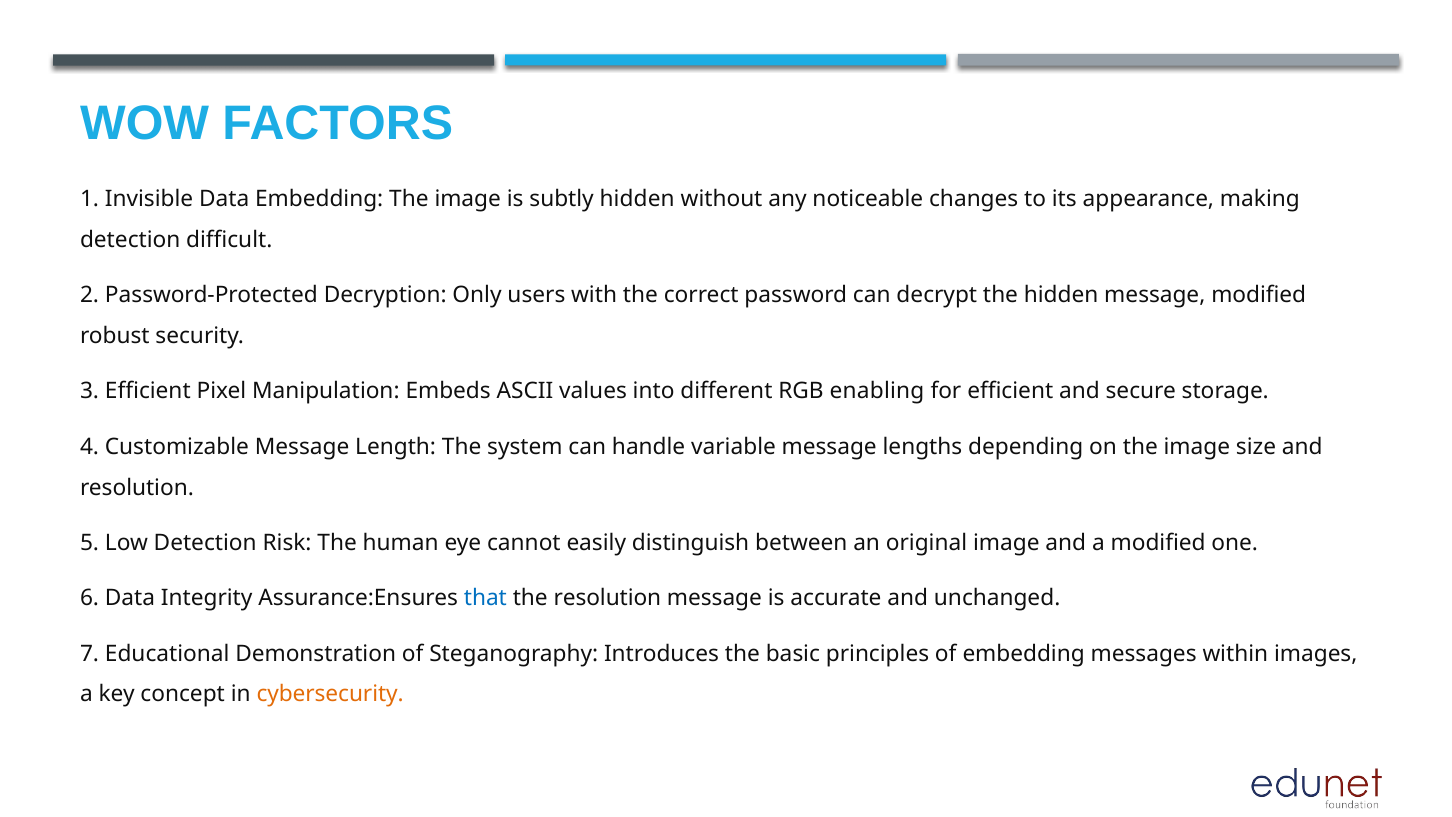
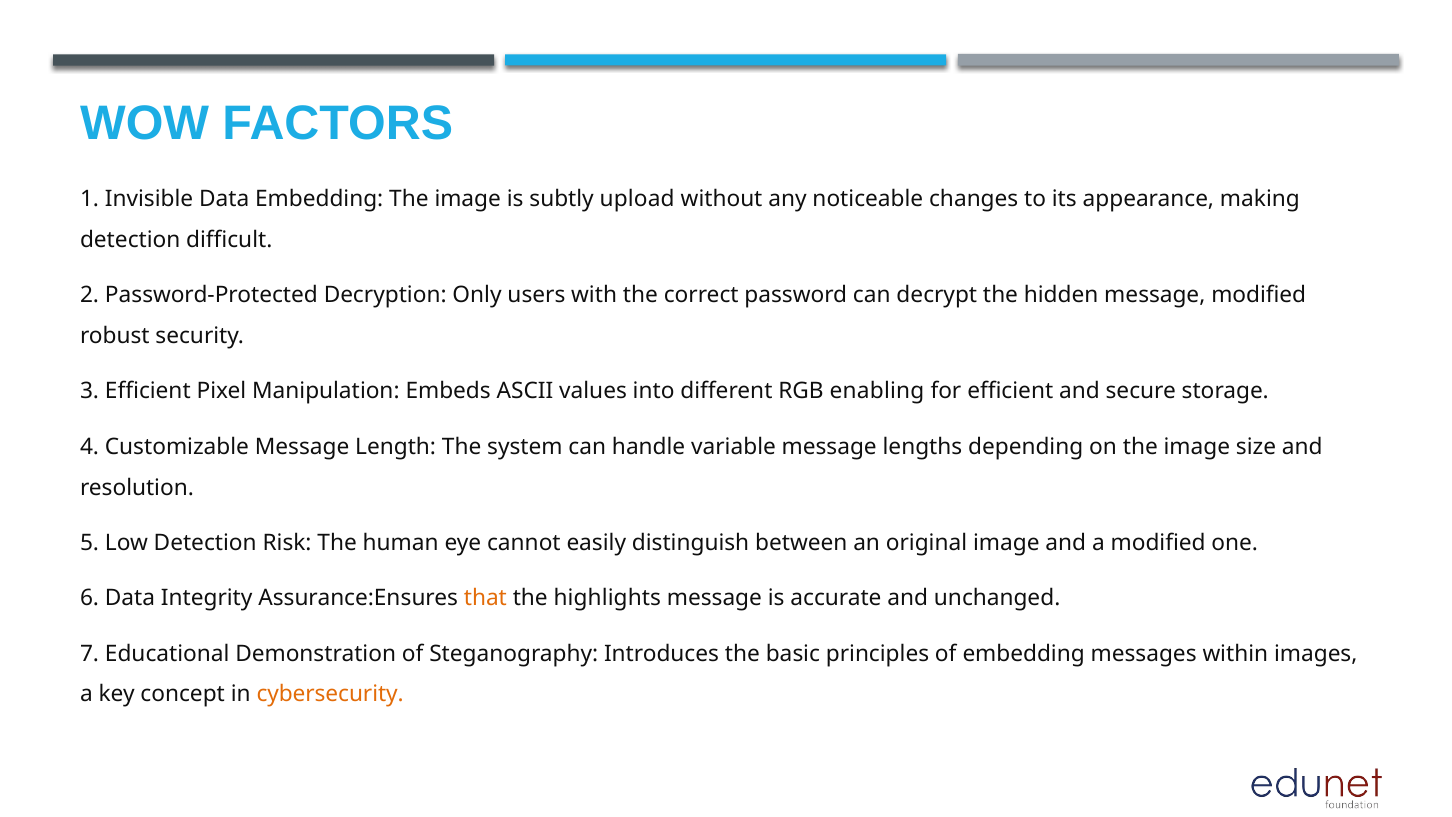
subtly hidden: hidden -> upload
that colour: blue -> orange
the resolution: resolution -> highlights
